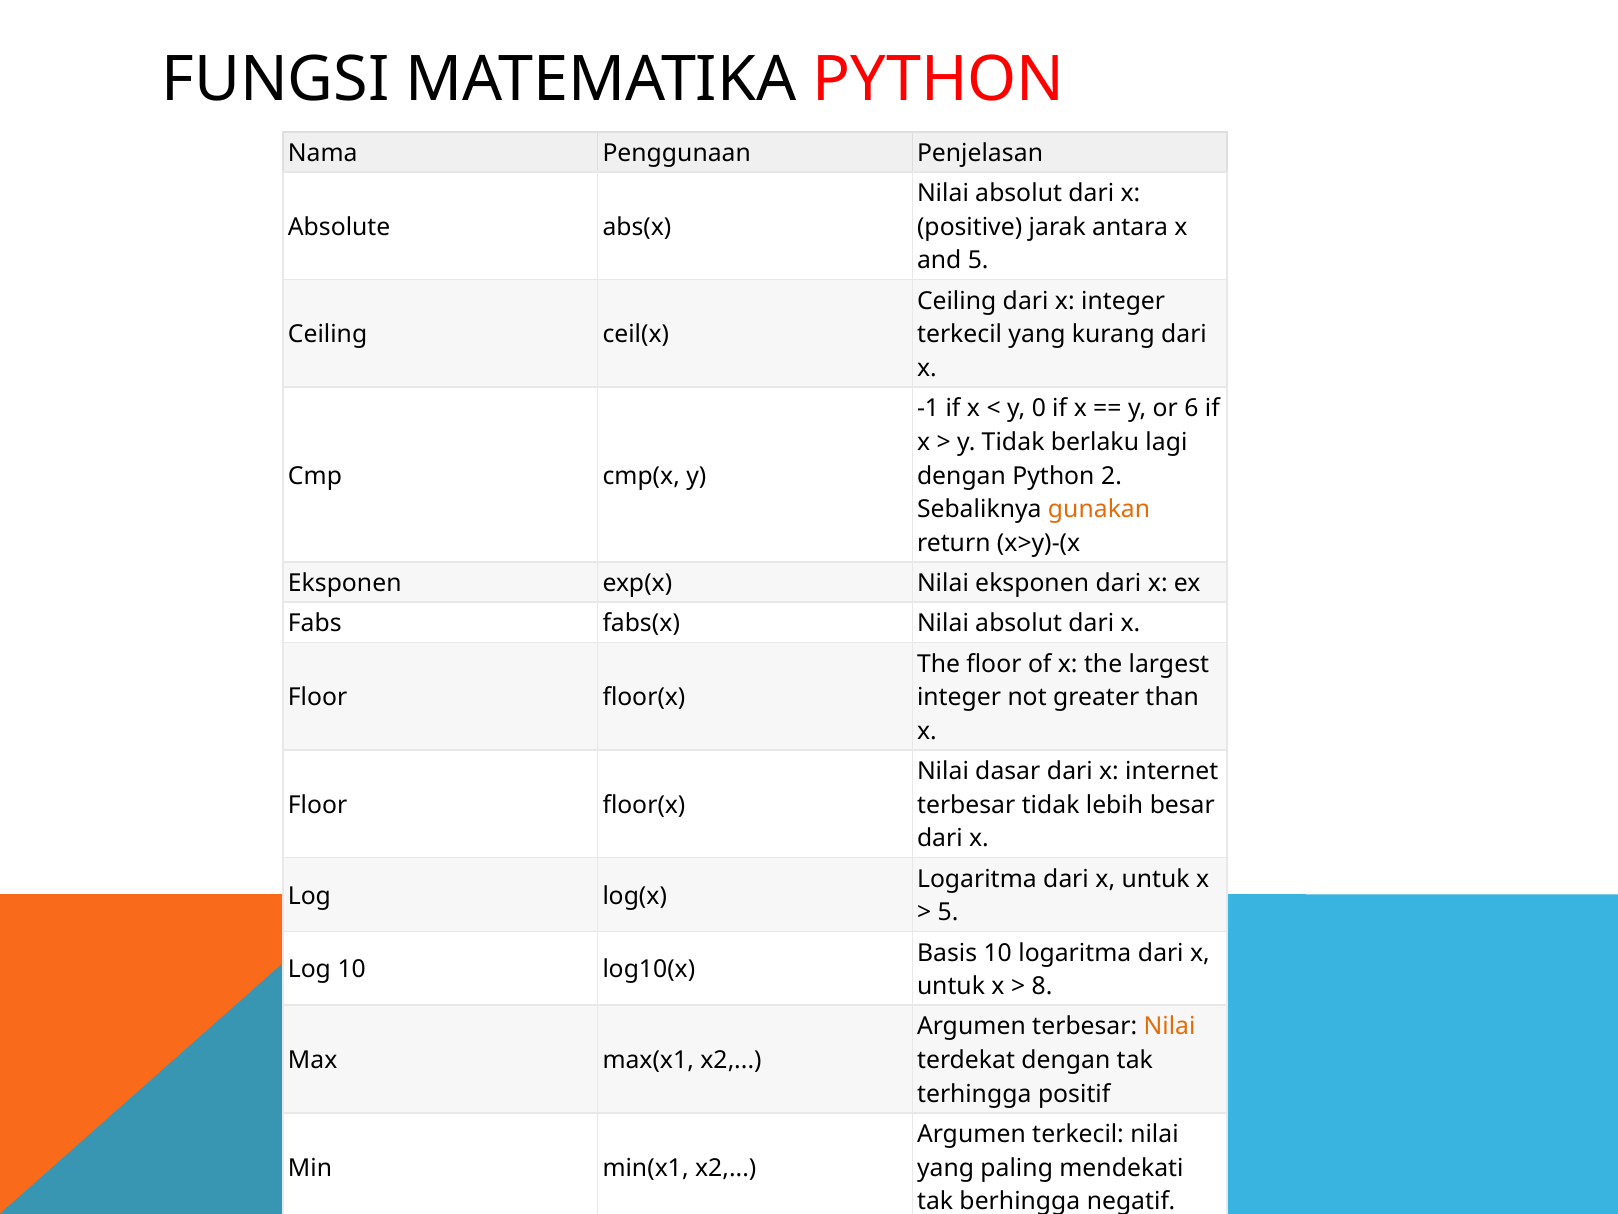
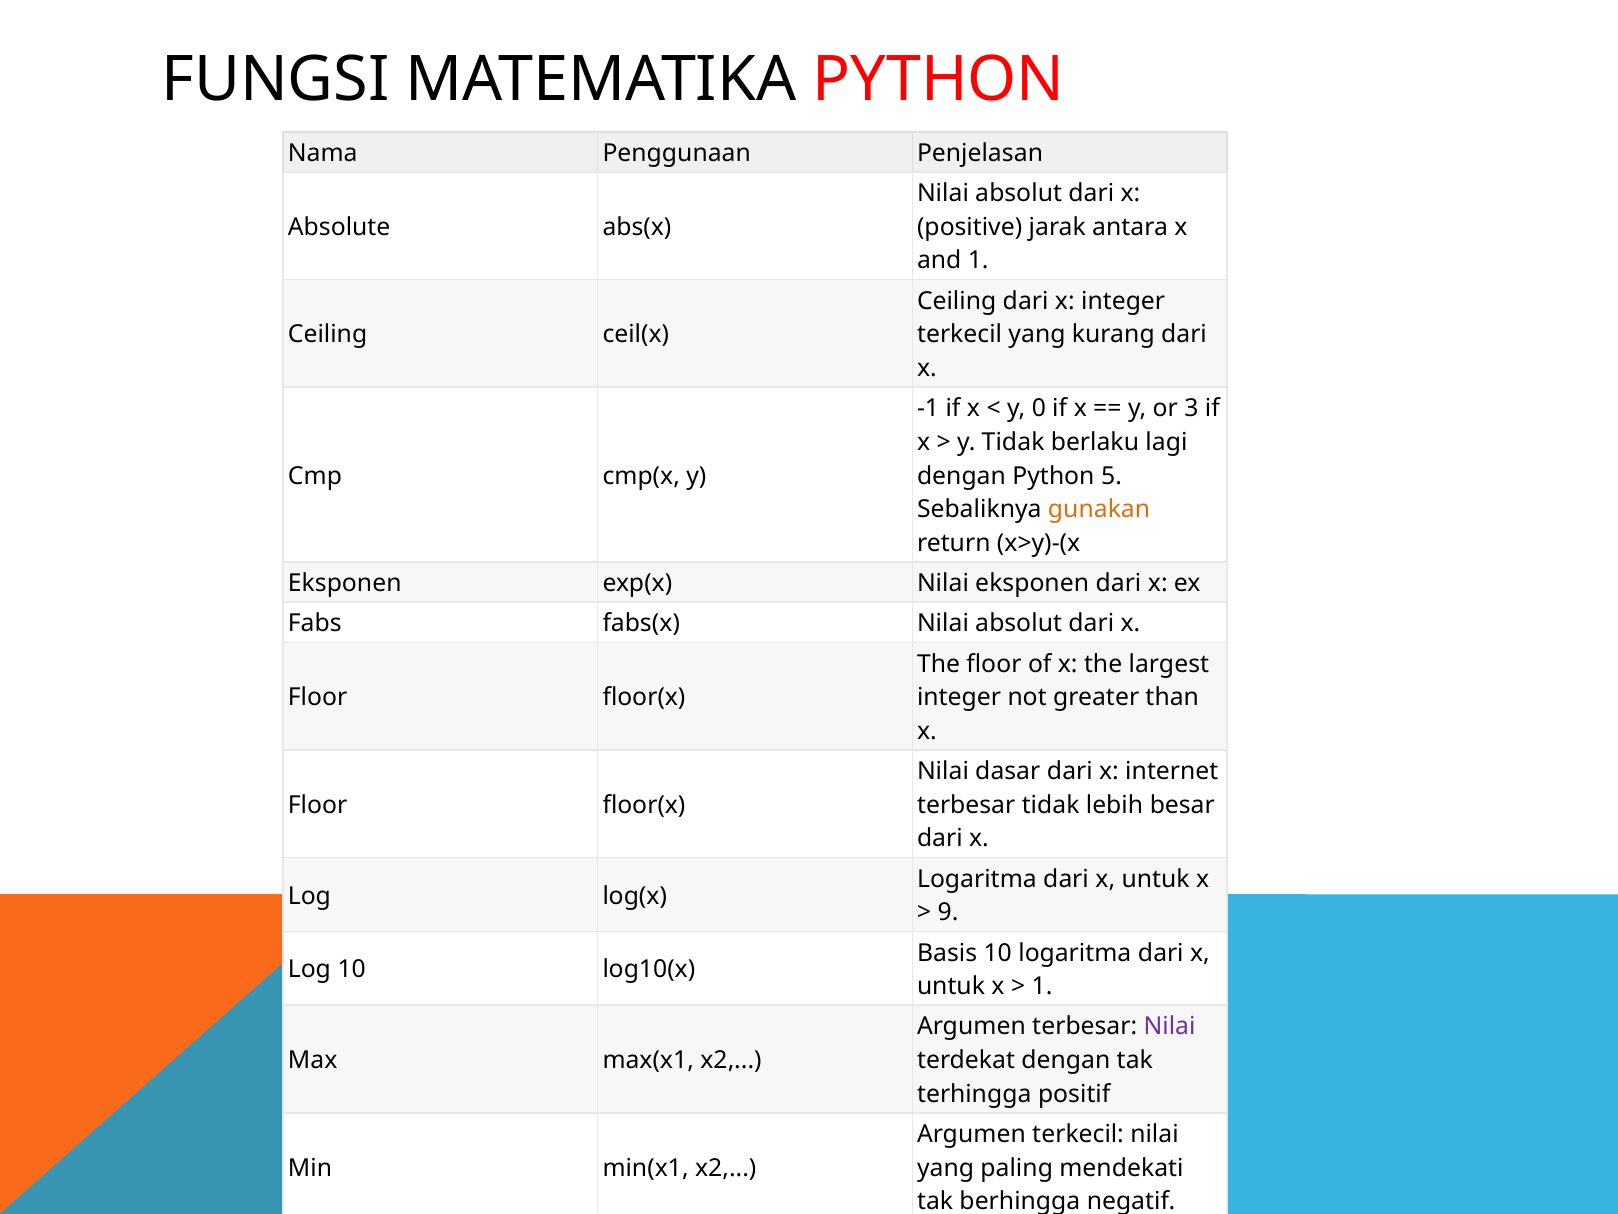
and 5: 5 -> 1
6: 6 -> 3
2: 2 -> 5
5 at (948, 912): 5 -> 9
8 at (1042, 986): 8 -> 1
Nilai at (1170, 1026) colour: orange -> purple
